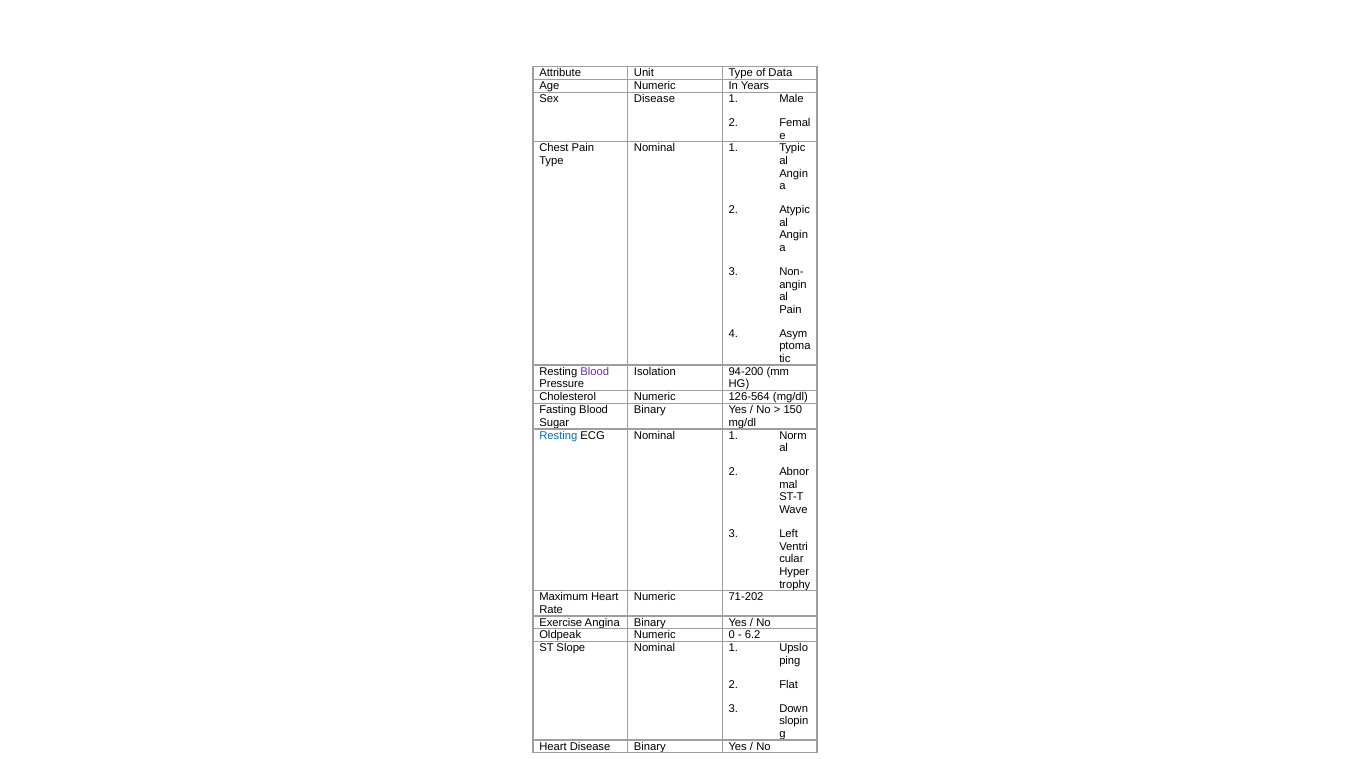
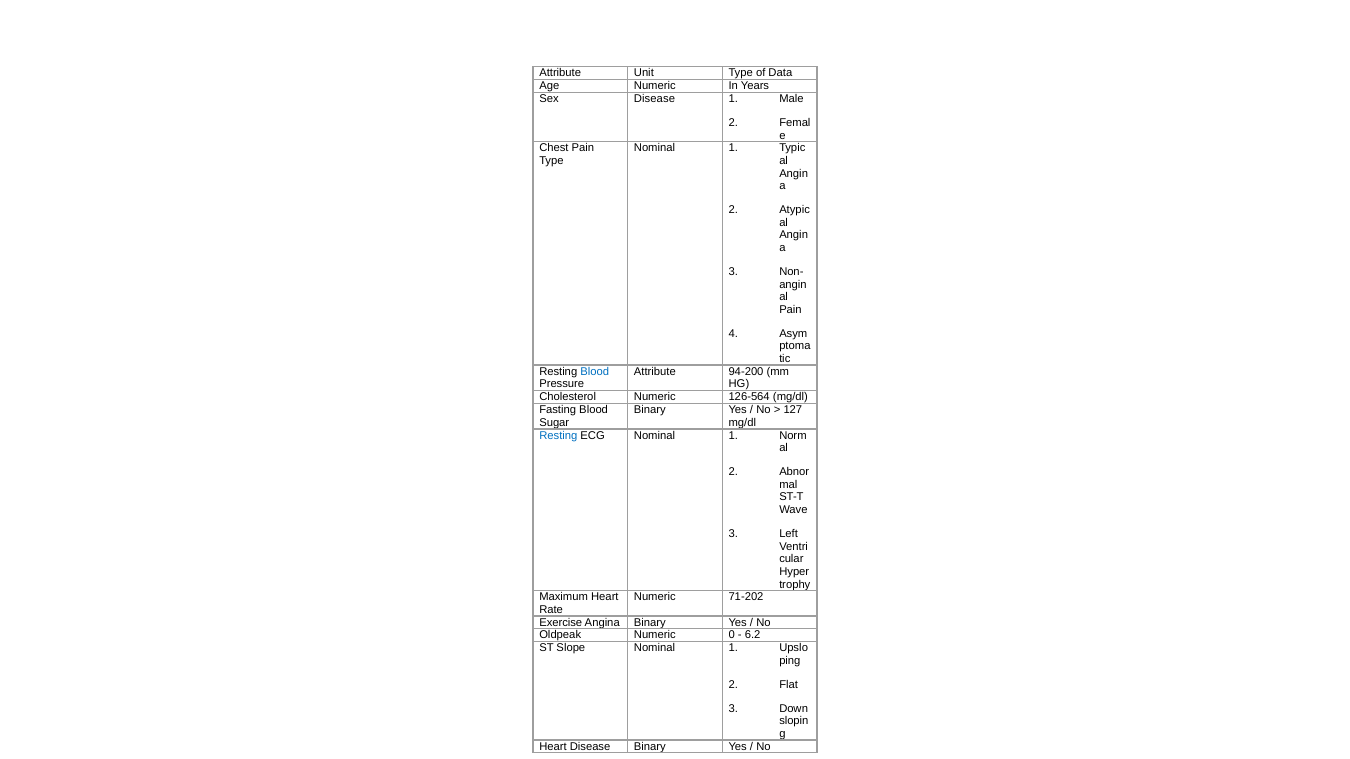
Blood at (595, 372) colour: purple -> blue
Isolation at (655, 372): Isolation -> Attribute
150: 150 -> 127
